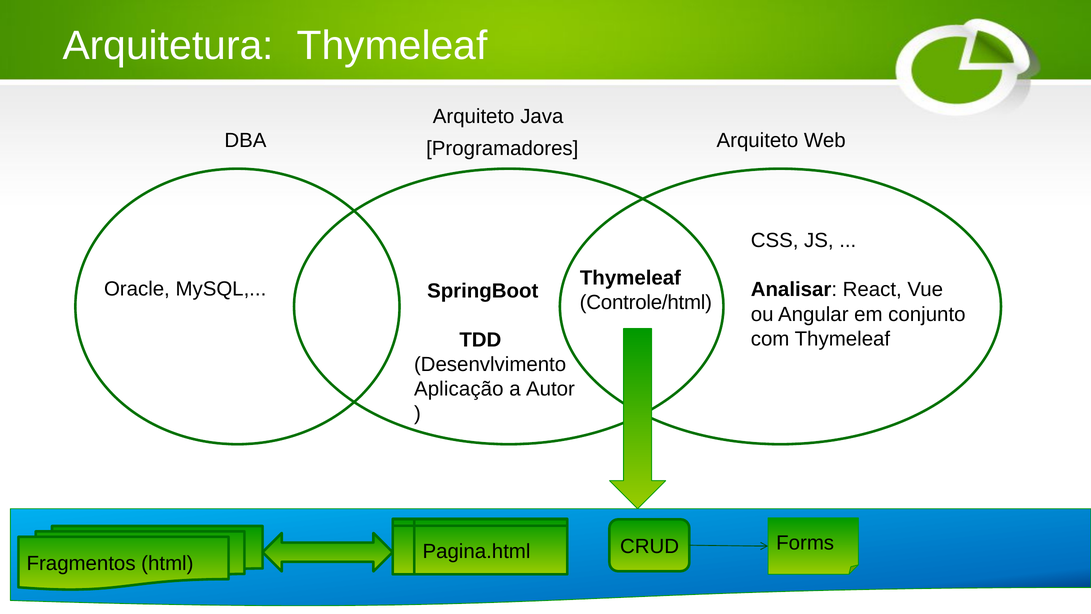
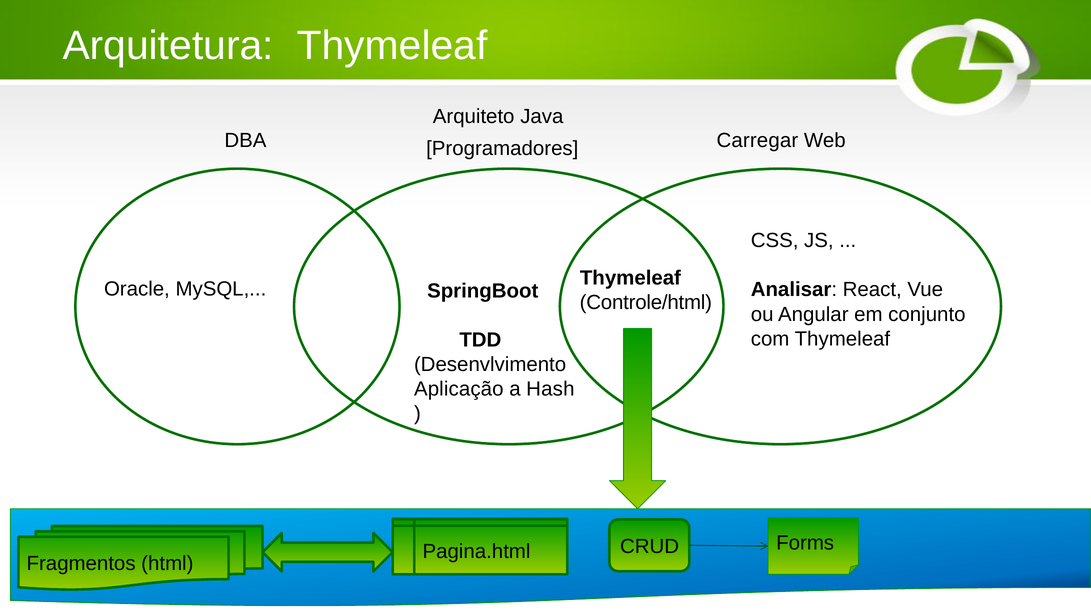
DBA Arquiteto: Arquiteto -> Carregar
Autor: Autor -> Hash
